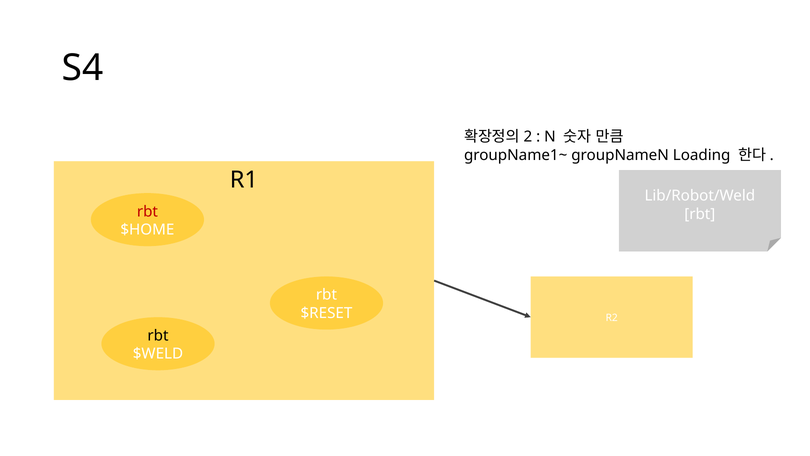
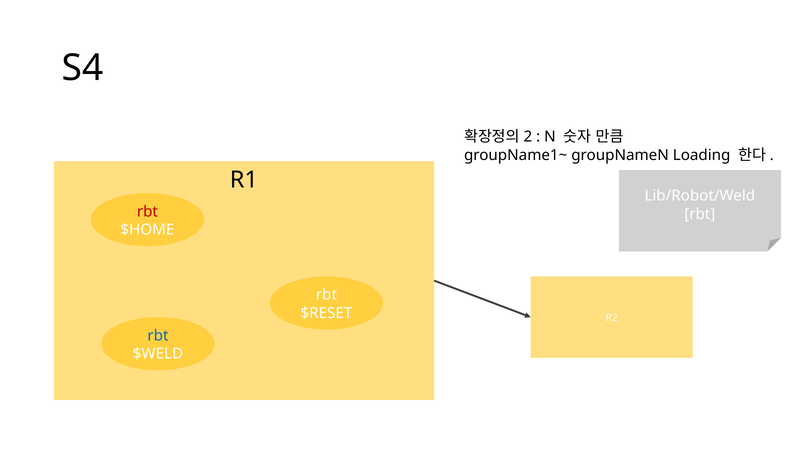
rbt at (158, 335) colour: black -> blue
